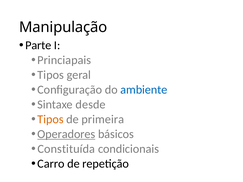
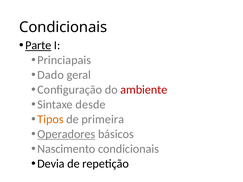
Manipulação at (63, 27): Manipulação -> Condicionais
Parte underline: none -> present
Tipos at (51, 75): Tipos -> Dado
ambiente colour: blue -> red
Constituída: Constituída -> Nascimento
Carro: Carro -> Devia
